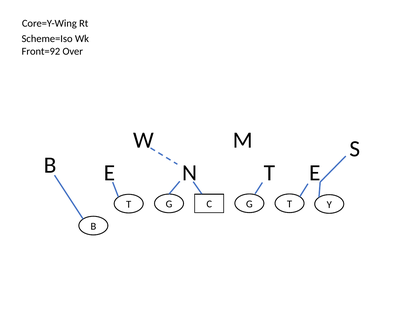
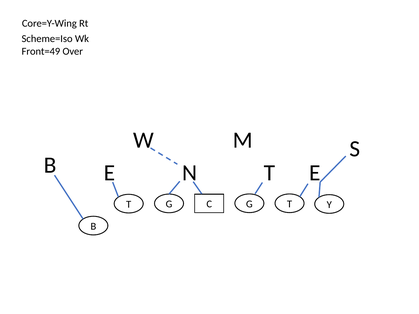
Front=92: Front=92 -> Front=49
